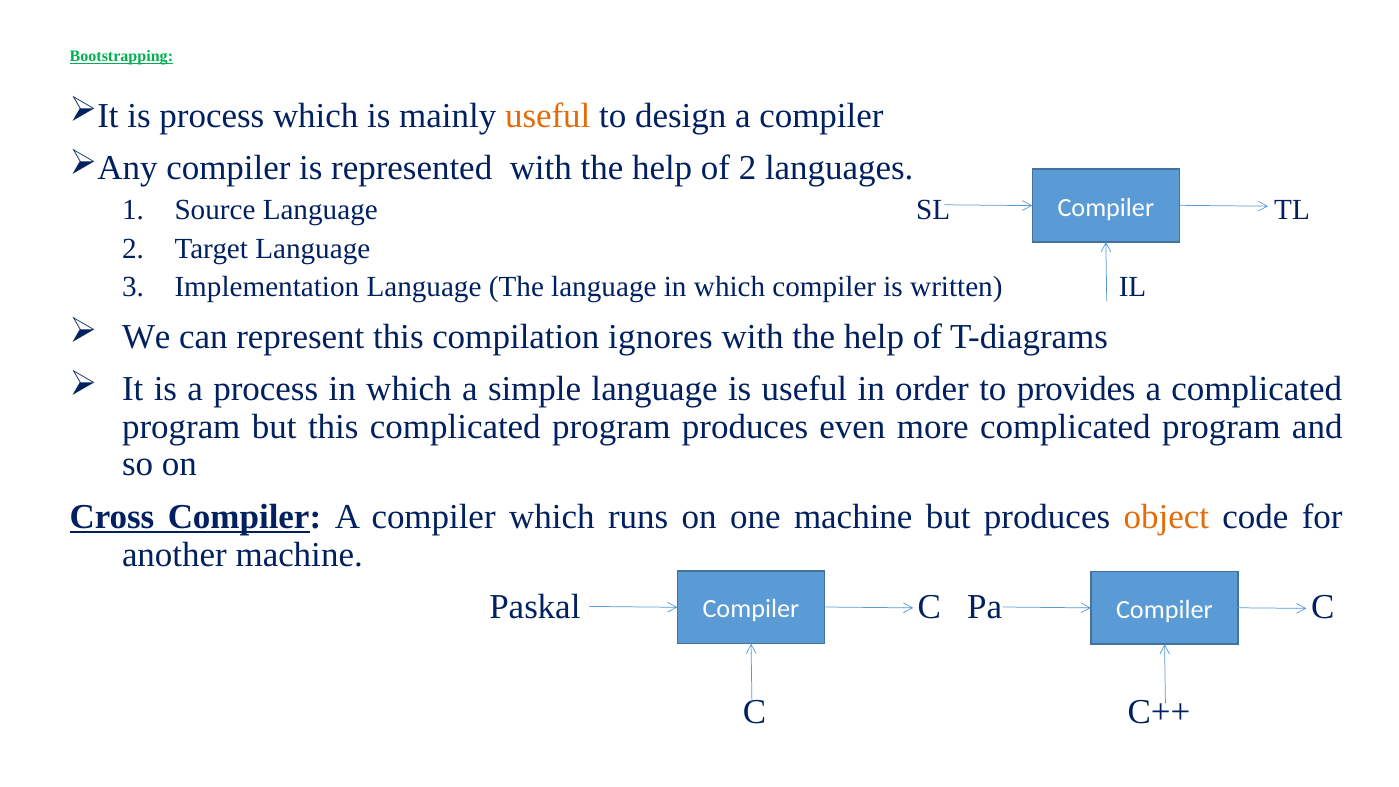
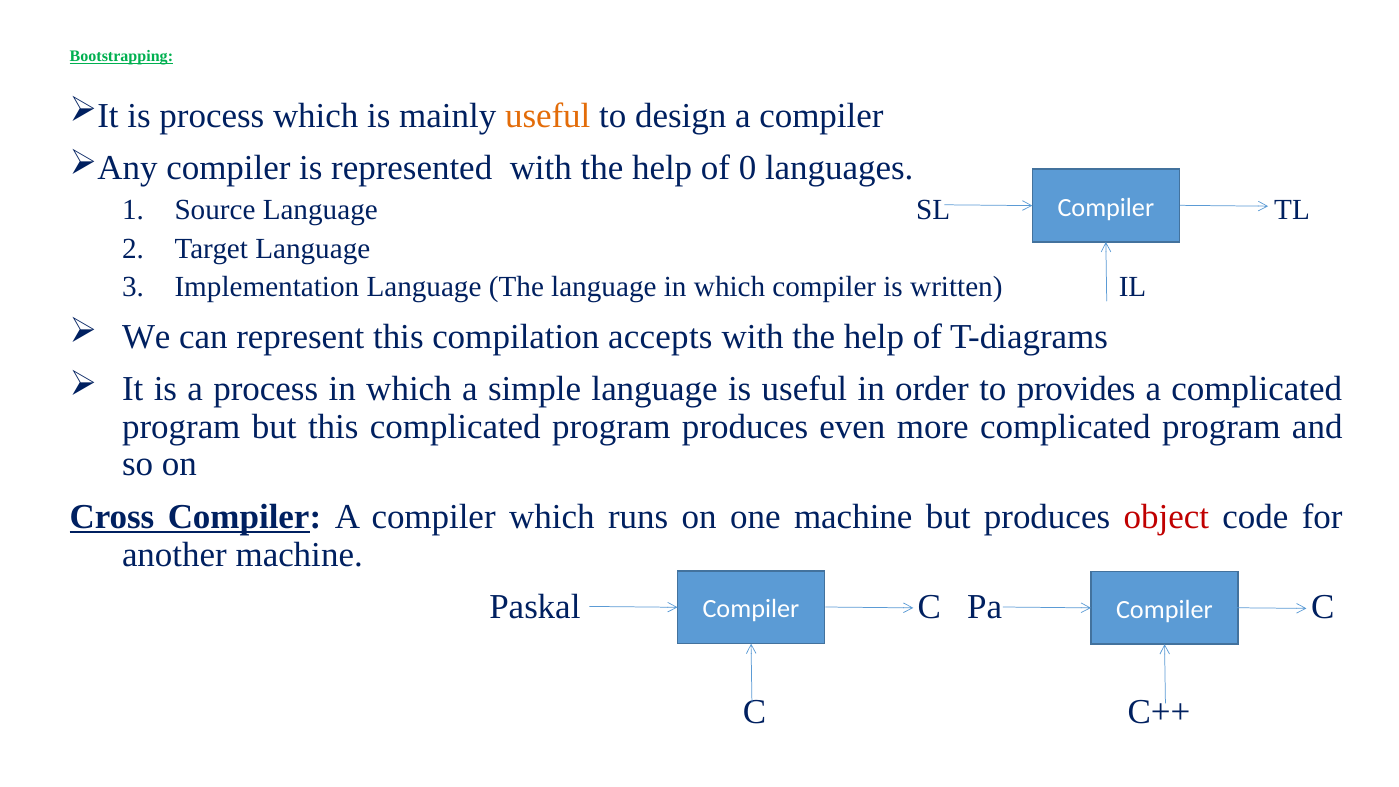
of 2: 2 -> 0
ignores: ignores -> accepts
object colour: orange -> red
